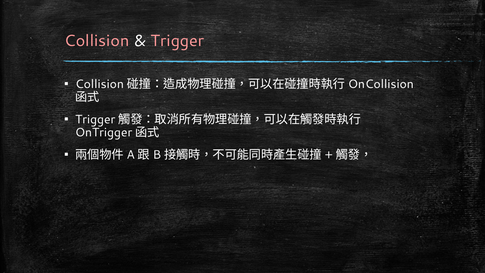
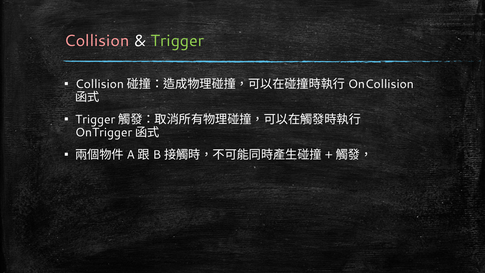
Trigger colour: pink -> light green
